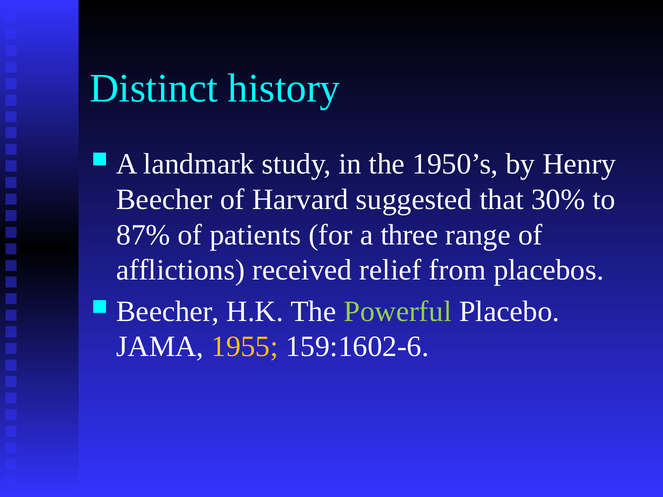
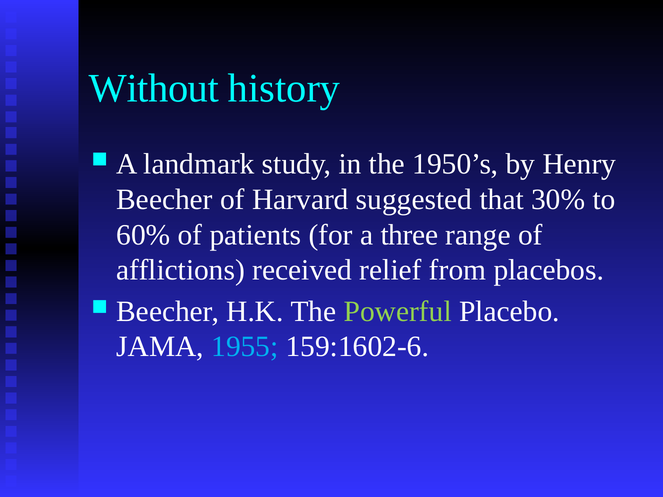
Distinct: Distinct -> Without
87%: 87% -> 60%
1955 colour: yellow -> light blue
